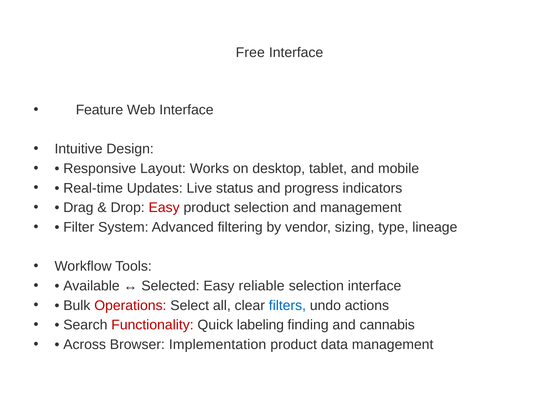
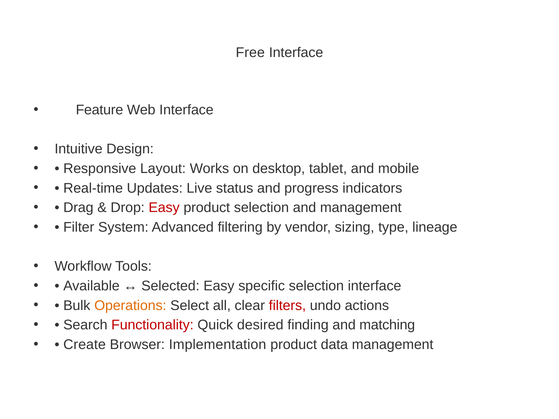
reliable: reliable -> specific
Operations colour: red -> orange
filters colour: blue -> red
labeling: labeling -> desired
cannabis: cannabis -> matching
Across: Across -> Create
